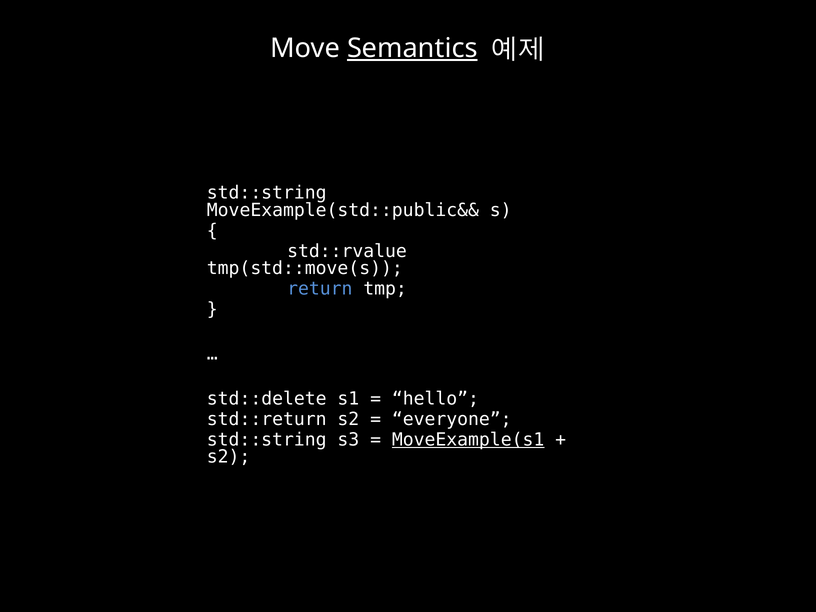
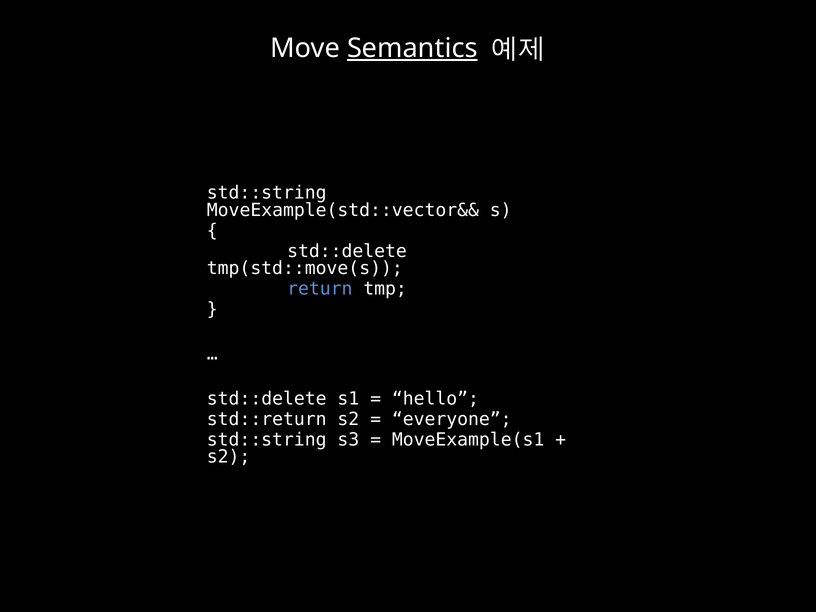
MoveExample(std::public&&: MoveExample(std::public&& -> MoveExample(std::vector&&
std::rvalue at (347, 251): std::rvalue -> std::delete
MoveExample(s1 underline: present -> none
